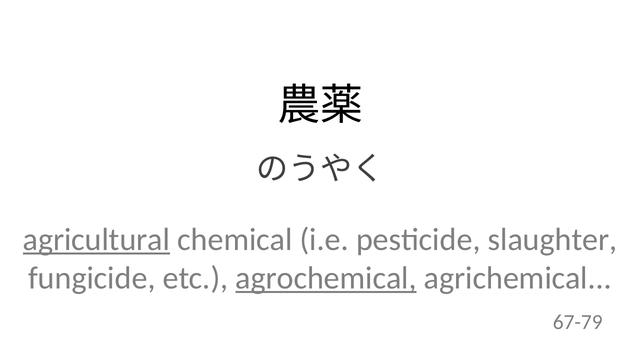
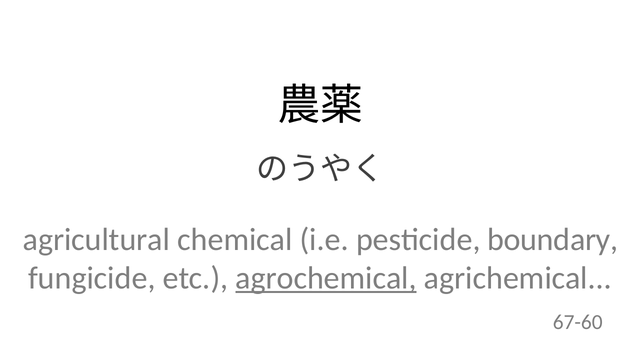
agricultural underline: present -> none
slaughter: slaughter -> boundary
67-79: 67-79 -> 67-60
